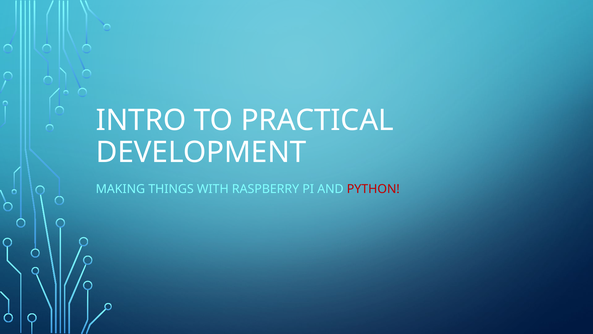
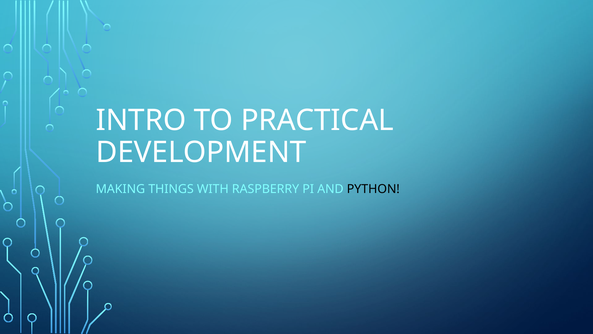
PYTHON colour: red -> black
